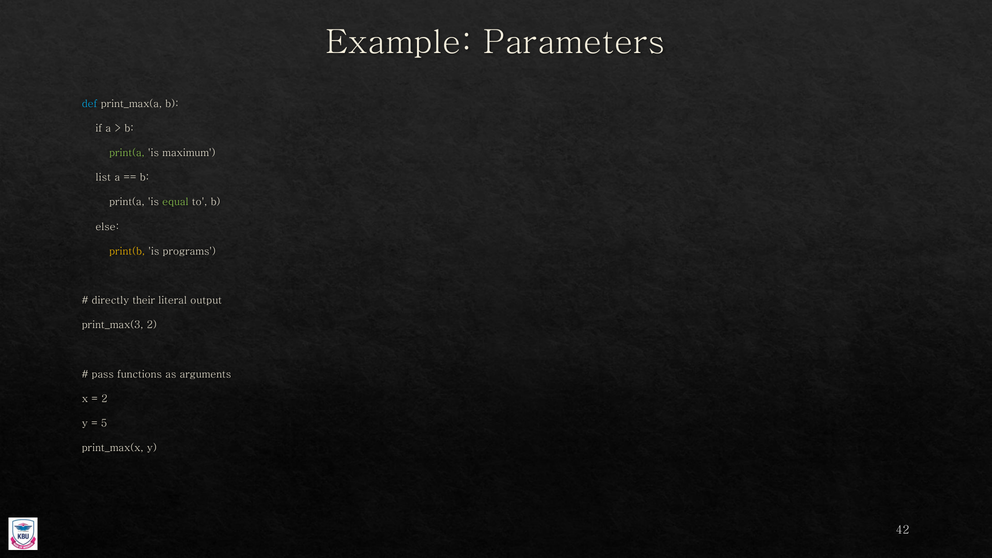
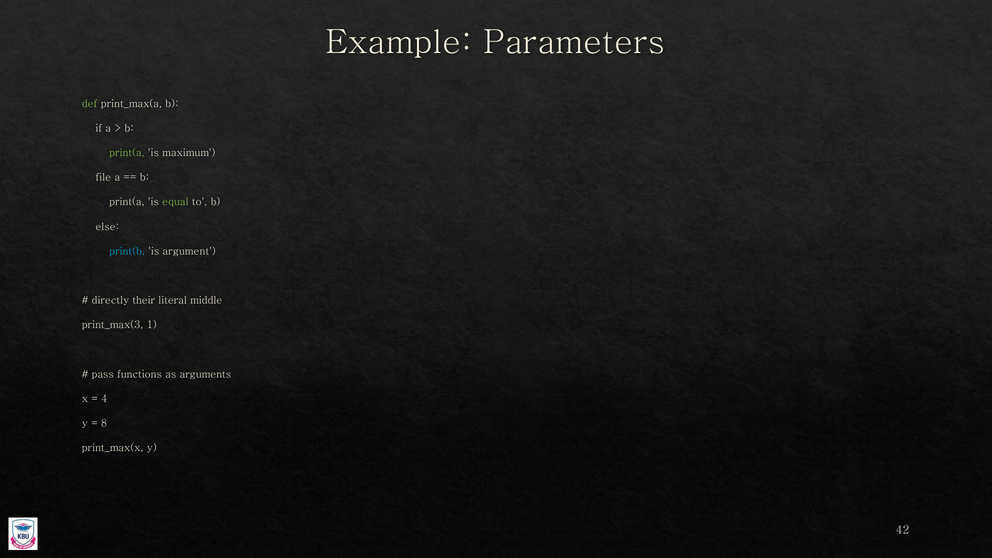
def colour: light blue -> light green
list: list -> file
print(b colour: yellow -> light blue
programs: programs -> argument
output: output -> middle
print_max(3 2: 2 -> 1
2 at (104, 399): 2 -> 4
5: 5 -> 8
